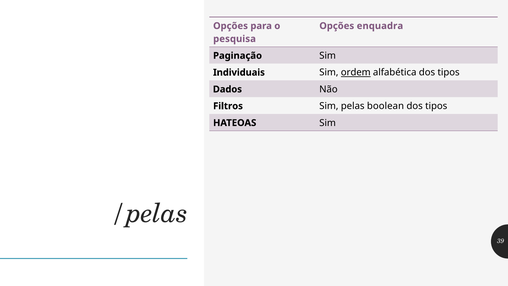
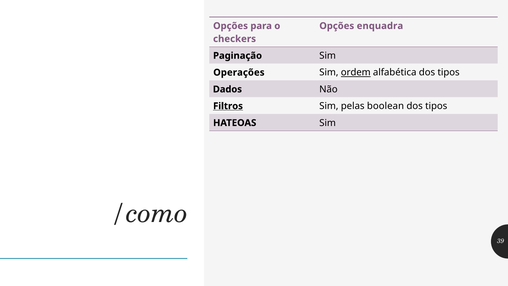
pesquisa: pesquisa -> checkers
Individuais: Individuais -> Operações
Filtros underline: none -> present
/pelas: /pelas -> /como
